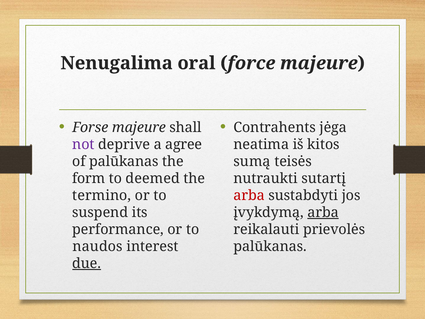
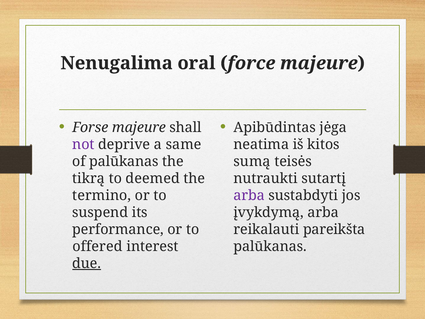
Contrahents: Contrahents -> Apibūdintas
agree: agree -> same
form: form -> tikrą
arba at (249, 195) colour: red -> purple
arba at (323, 212) underline: present -> none
prievolės: prievolės -> pareikšta
naudos: naudos -> offered
